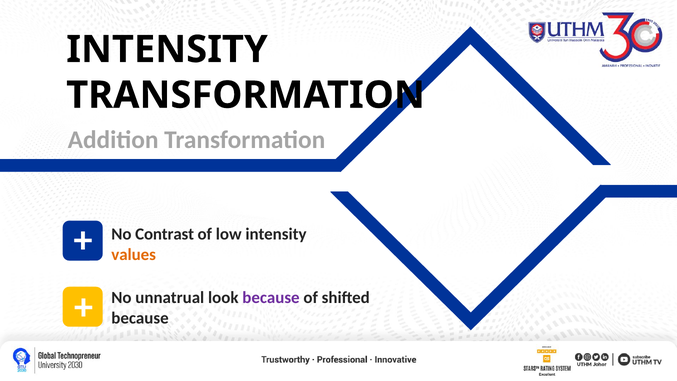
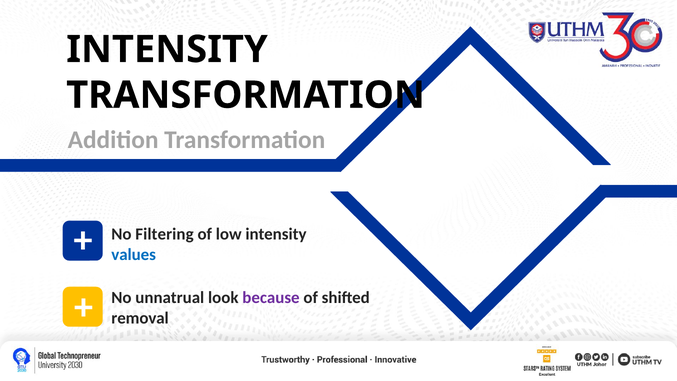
Contrast: Contrast -> Filtering
values colour: orange -> blue
because at (140, 318): because -> removal
